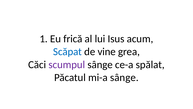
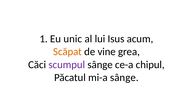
frică: frică -> unic
Scăpat colour: blue -> orange
spălat: spălat -> chipul
